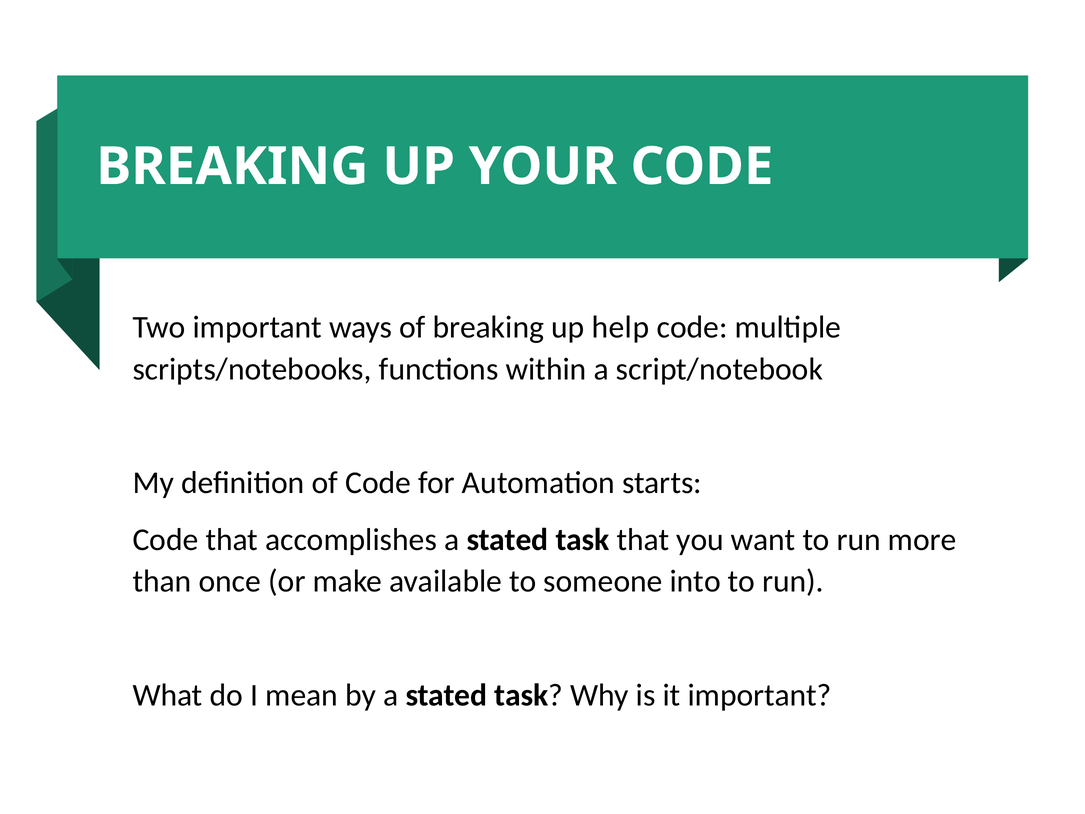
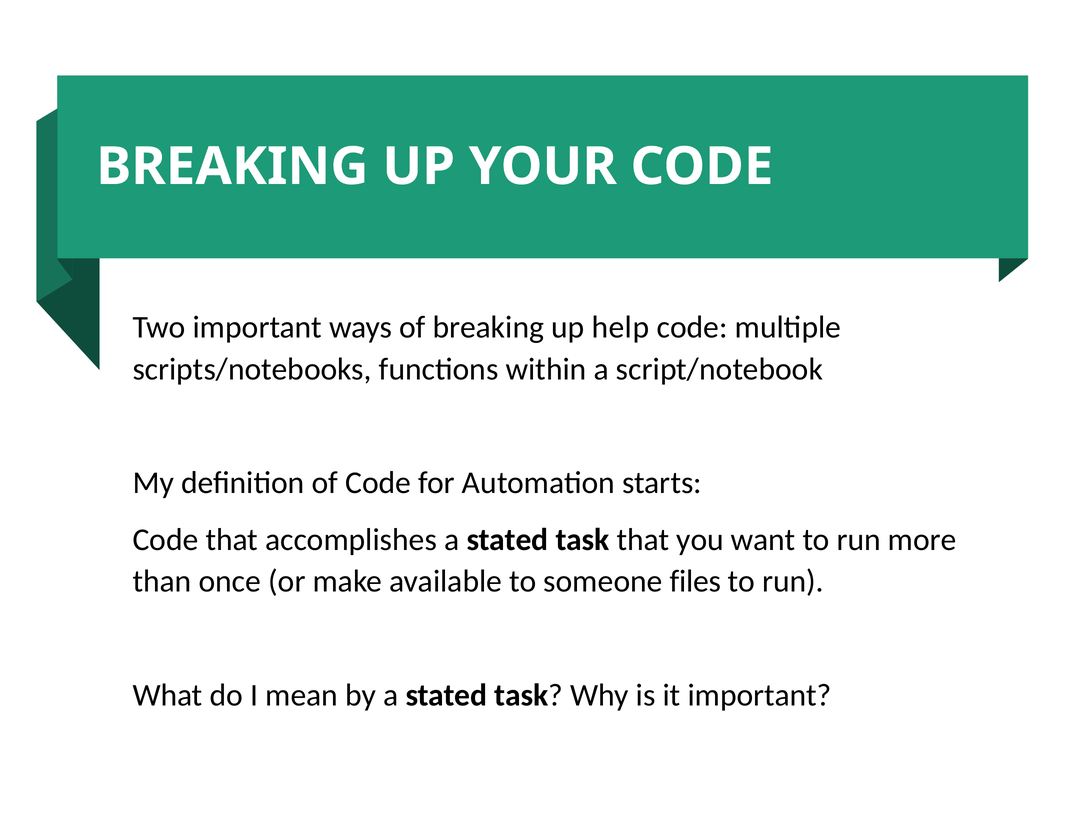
into: into -> files
